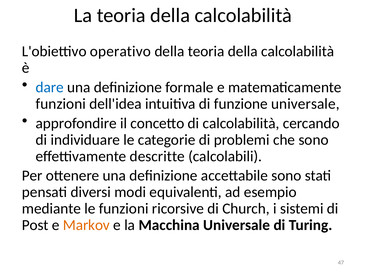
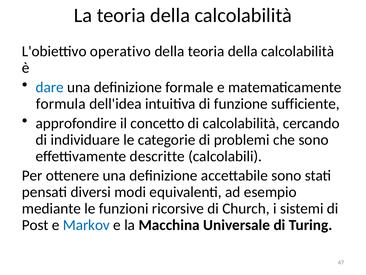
funzioni at (61, 104): funzioni -> formula
funzione universale: universale -> sufficiente
Markov colour: orange -> blue
